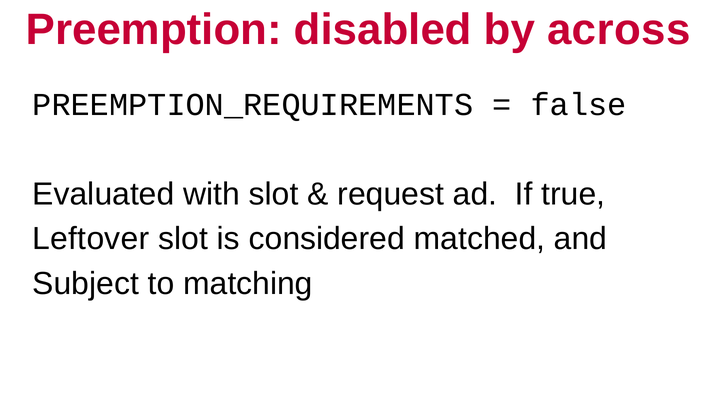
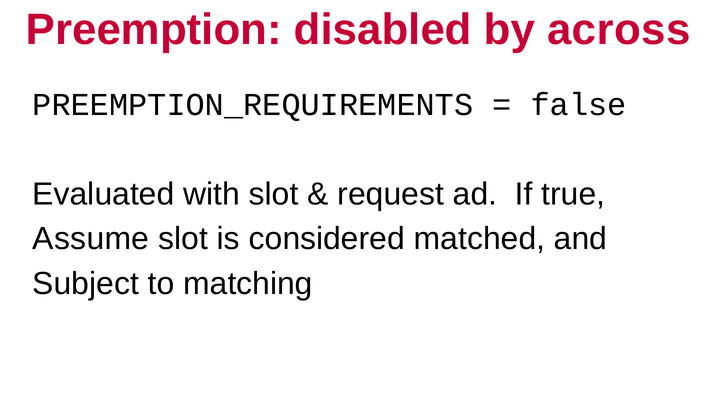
Leftover: Leftover -> Assume
